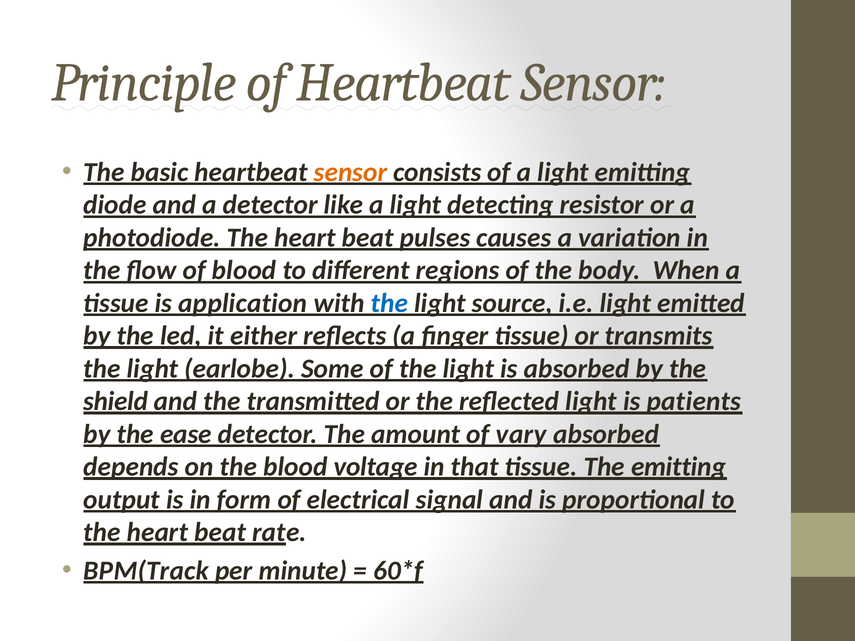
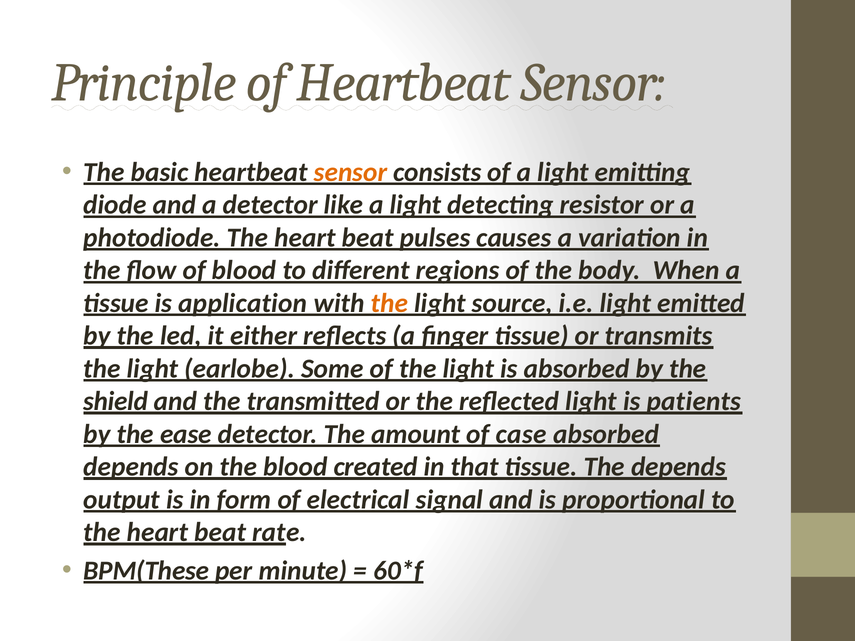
the at (389, 303) colour: blue -> orange
vary: vary -> case
voltage: voltage -> created
The emitting: emitting -> depends
BPM(Track: BPM(Track -> BPM(These
